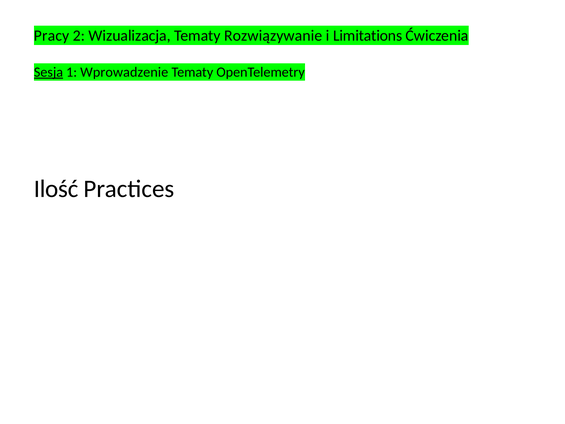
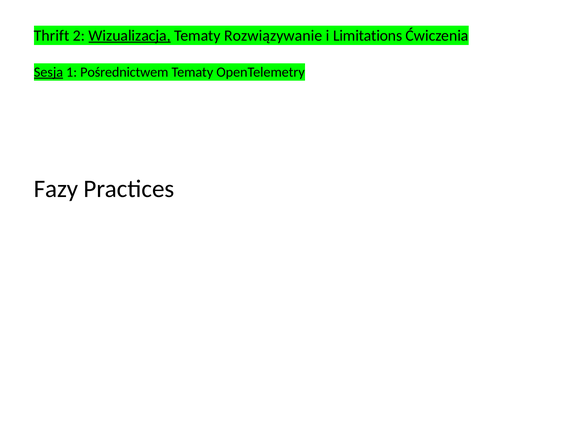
Pracy: Pracy -> Thrift
Wizualizacja underline: none -> present
Wprowadzenie: Wprowadzenie -> Pośrednictwem
Ilość: Ilość -> Fazy
